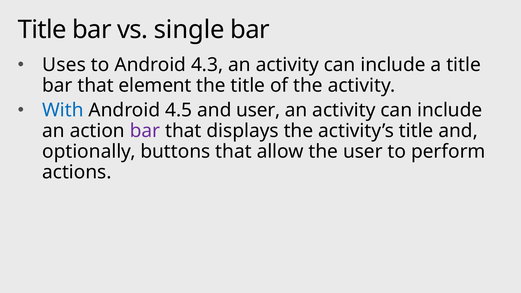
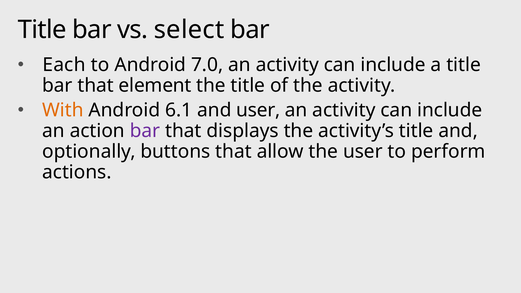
single: single -> select
Uses: Uses -> Each
4.3: 4.3 -> 7.0
With colour: blue -> orange
4.5: 4.5 -> 6.1
